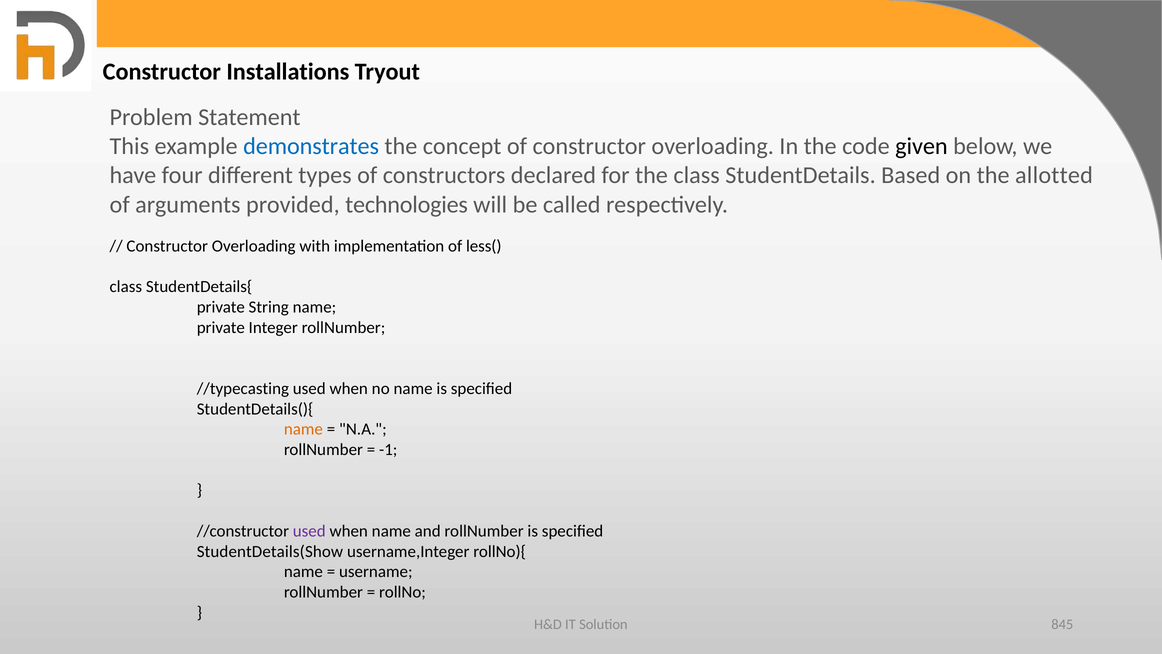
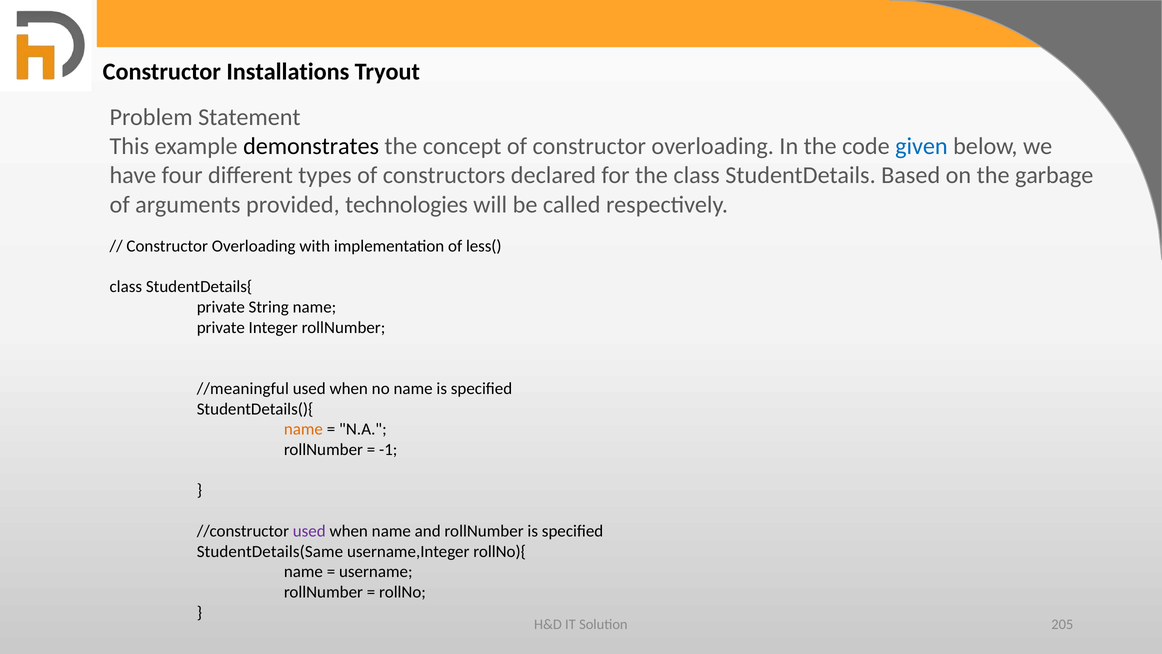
demonstrates colour: blue -> black
given colour: black -> blue
allotted: allotted -> garbage
//typecasting: //typecasting -> //meaningful
StudentDetails(Show: StudentDetails(Show -> StudentDetails(Same
845: 845 -> 205
